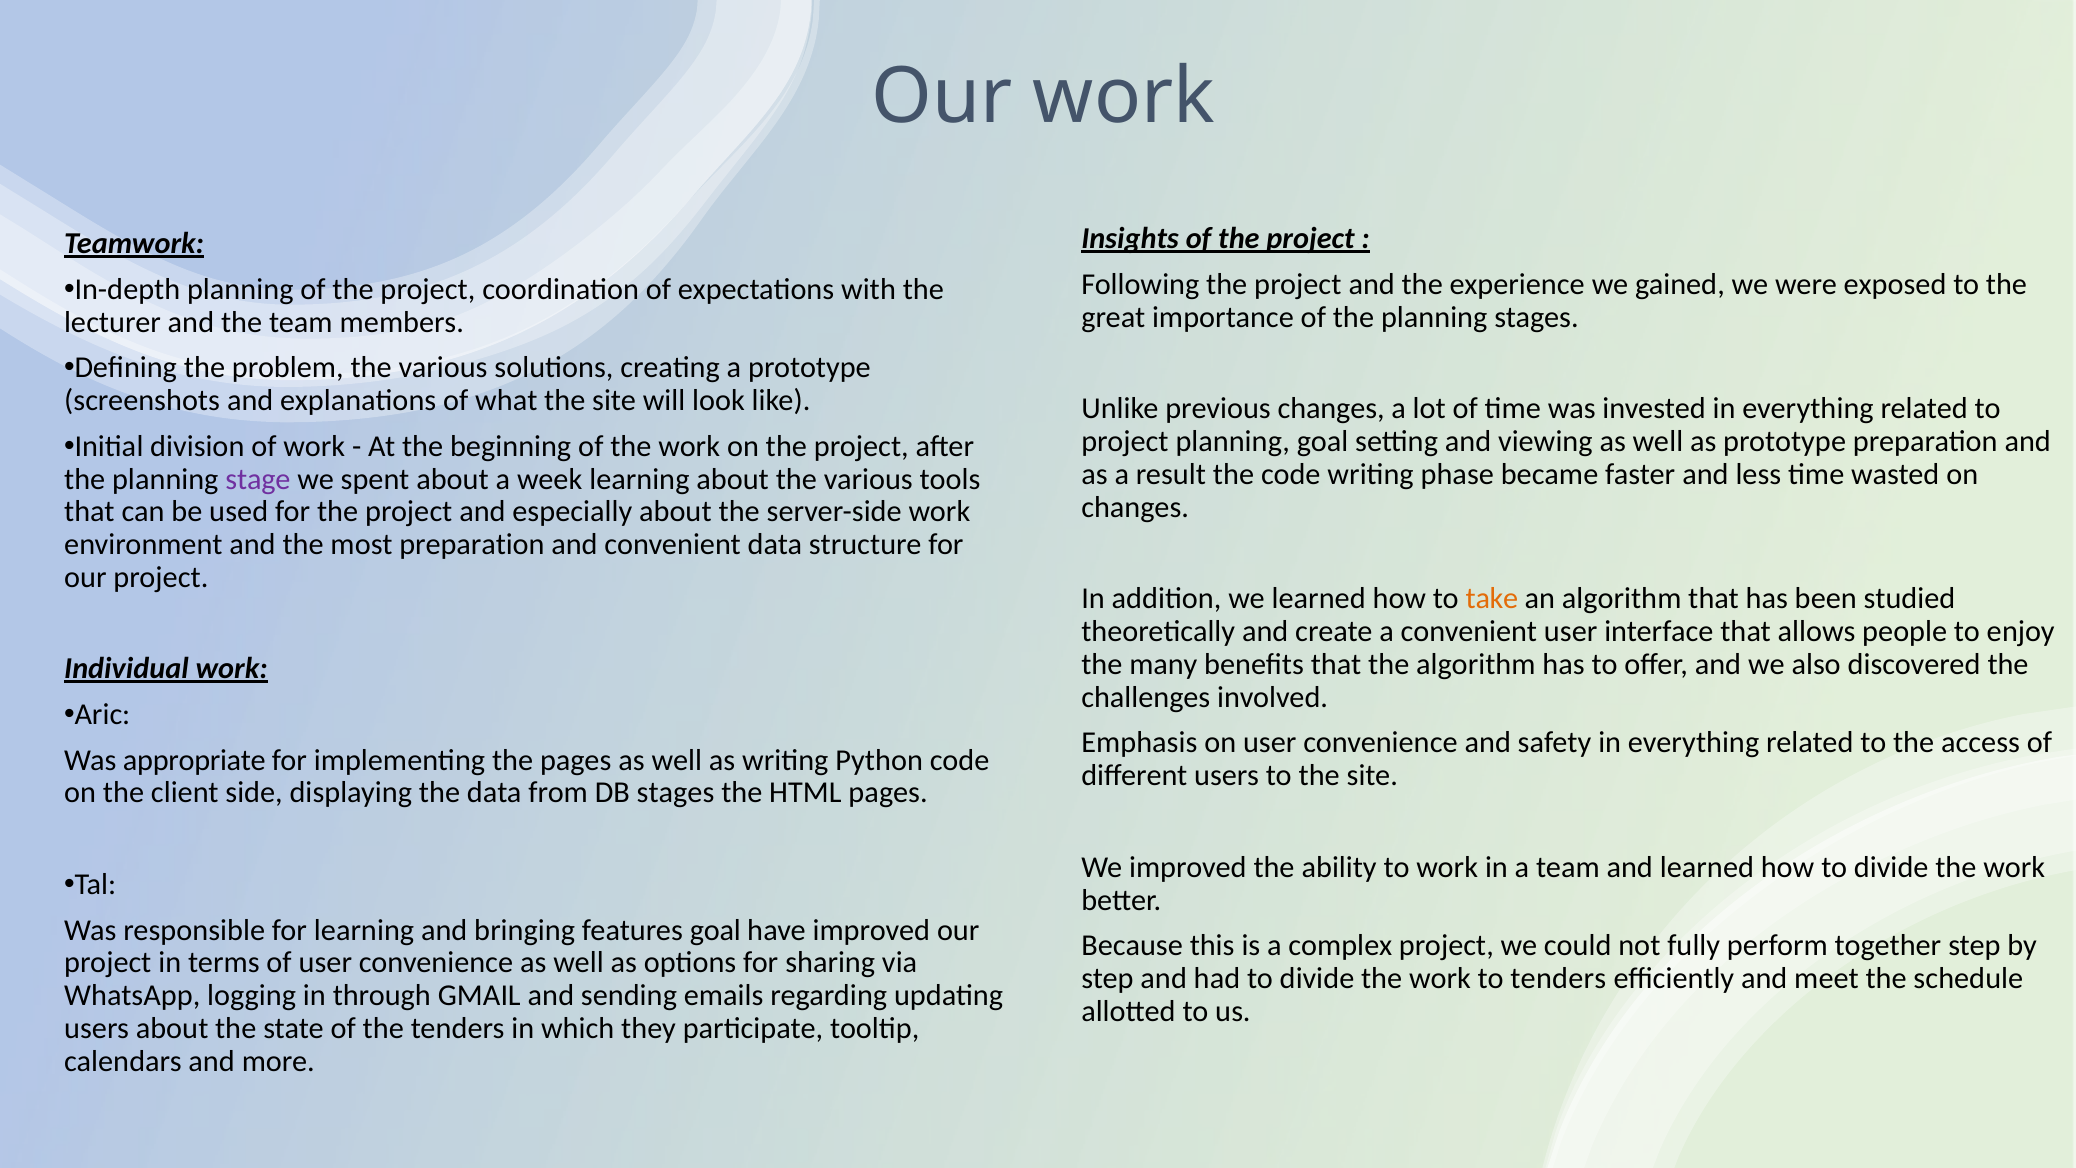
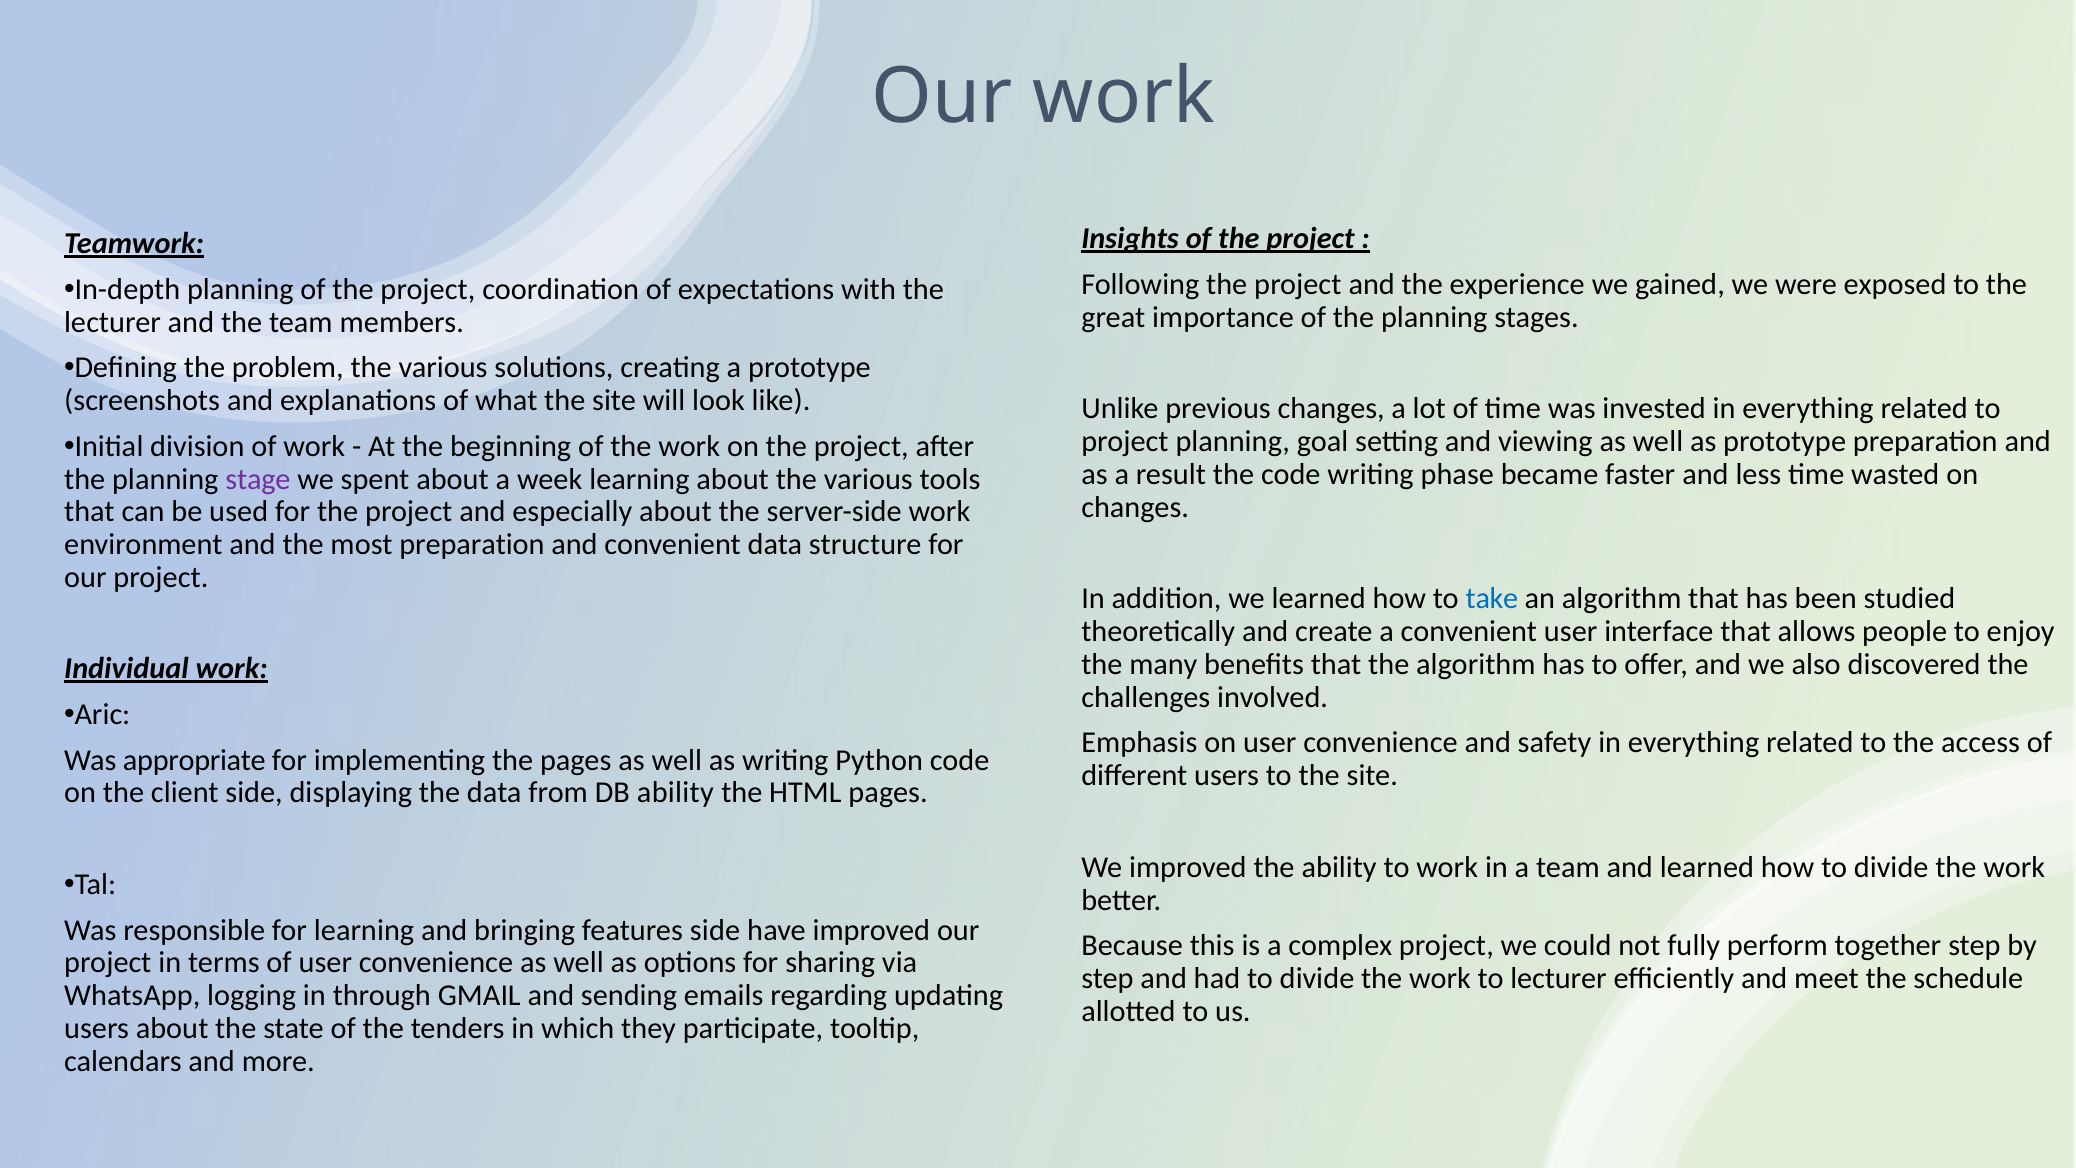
take colour: orange -> blue
DB stages: stages -> ability
features goal: goal -> side
to tenders: tenders -> lecturer
